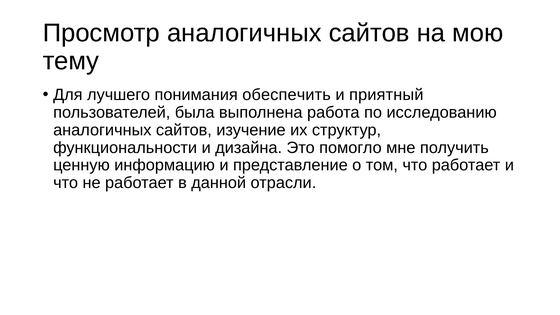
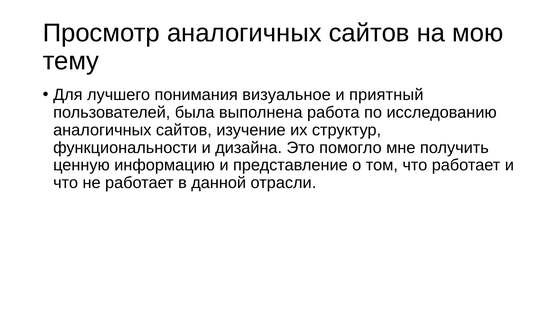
обеспечить: обеспечить -> визуальное
